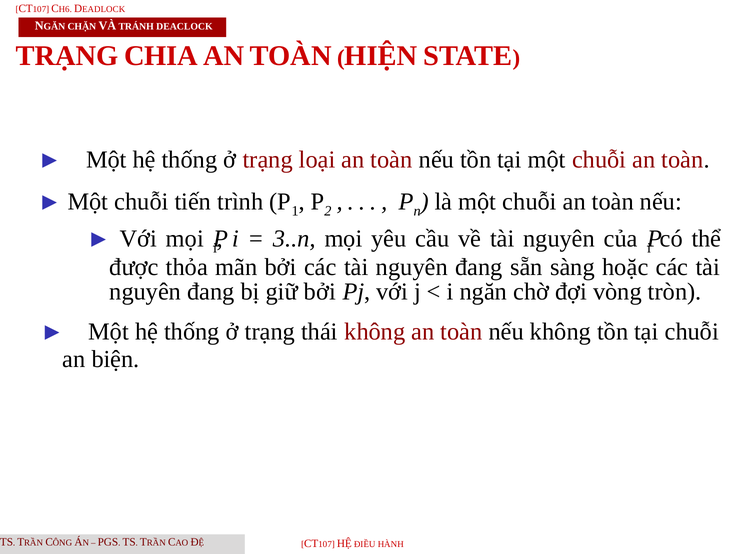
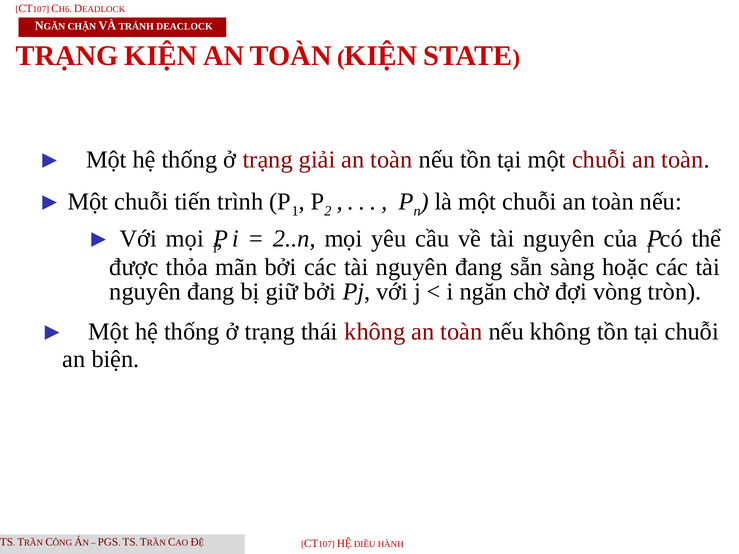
TRẠNG CHIA: CHIA -> KIỆN
HIỆN at (381, 56): HIỆN -> KIỆN
loại: loại -> giải
3..n: 3..n -> 2..n
